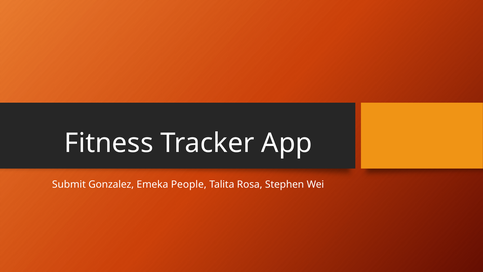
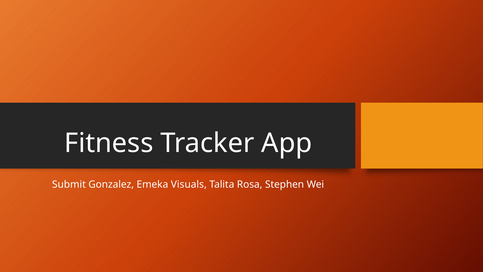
People: People -> Visuals
